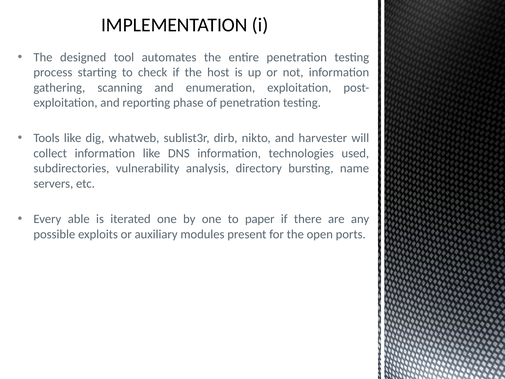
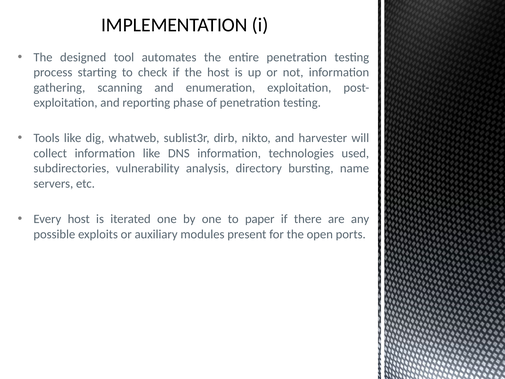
Every able: able -> host
